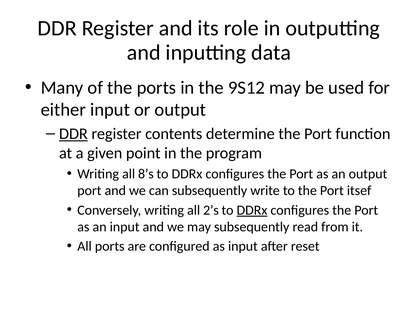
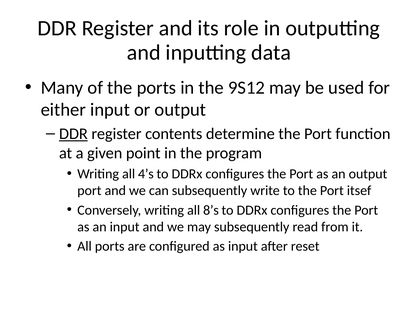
8’s: 8’s -> 4’s
2’s: 2’s -> 8’s
DDRx at (252, 210) underline: present -> none
